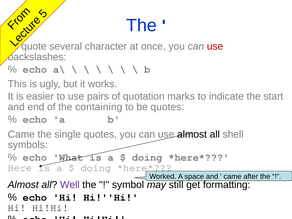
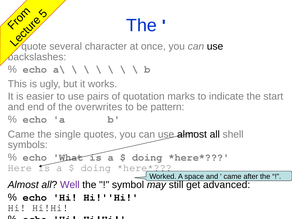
use at (215, 46) colour: red -> black
containing: containing -> overwrites
be quotes: quotes -> pattern
formatting: formatting -> advanced
